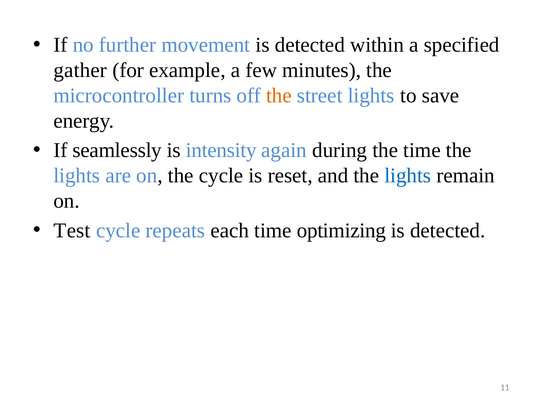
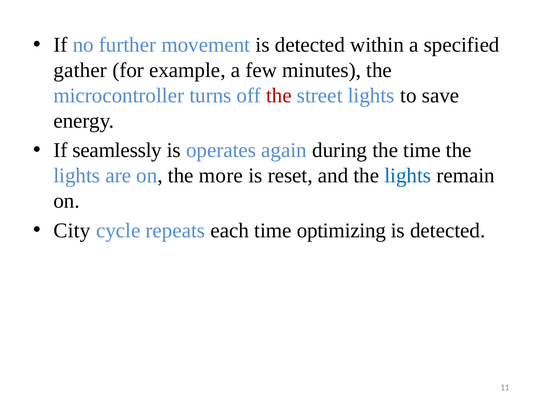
the at (279, 96) colour: orange -> red
intensity: intensity -> operates
the cycle: cycle -> more
Test: Test -> City
